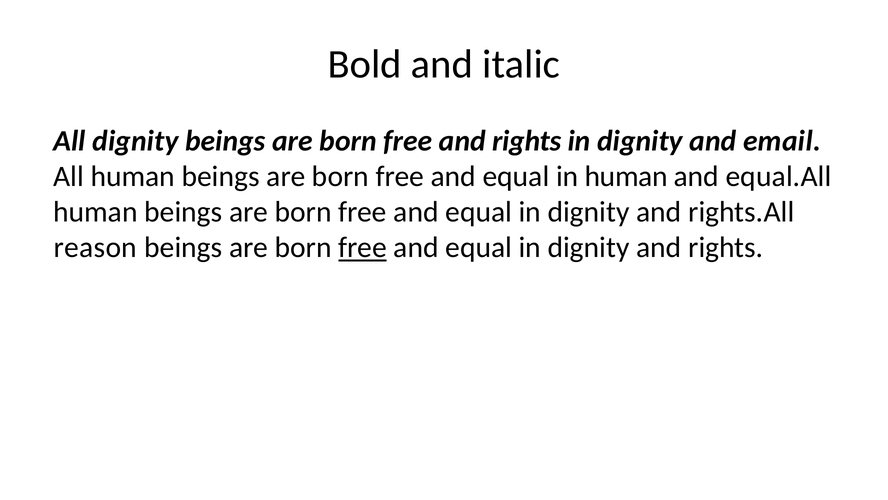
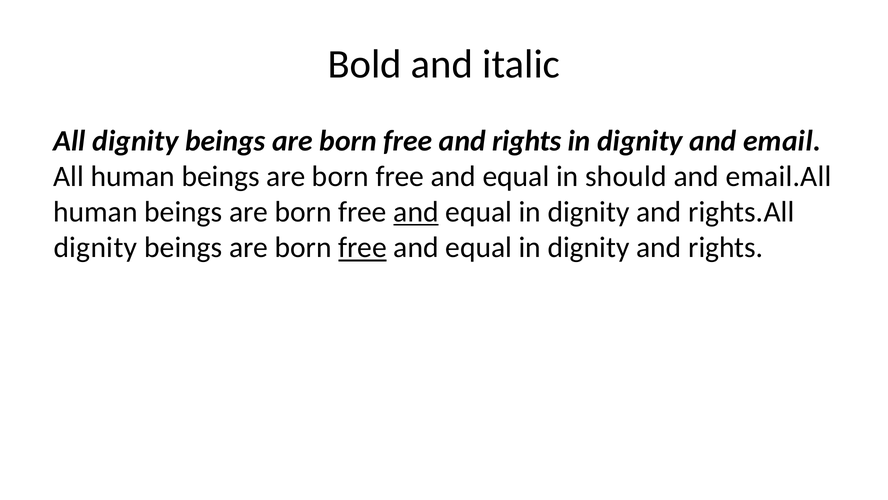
in human: human -> should
equal.All: equal.All -> email.All
and at (416, 212) underline: none -> present
reason at (95, 247): reason -> dignity
